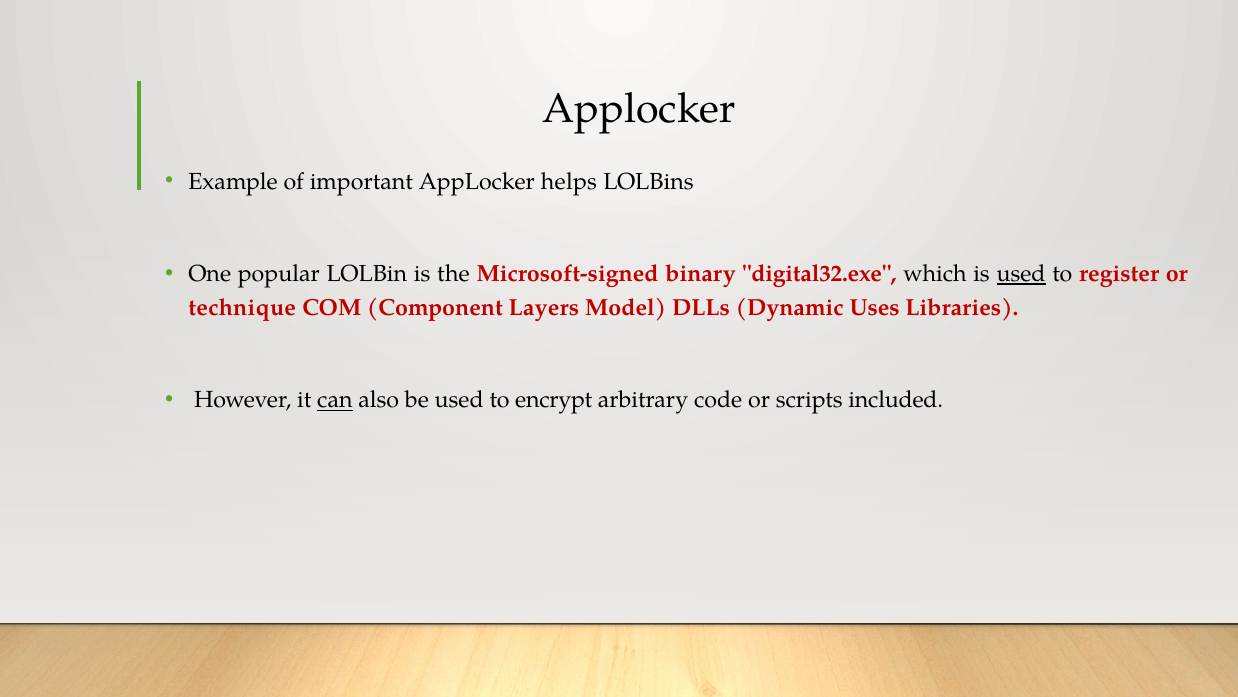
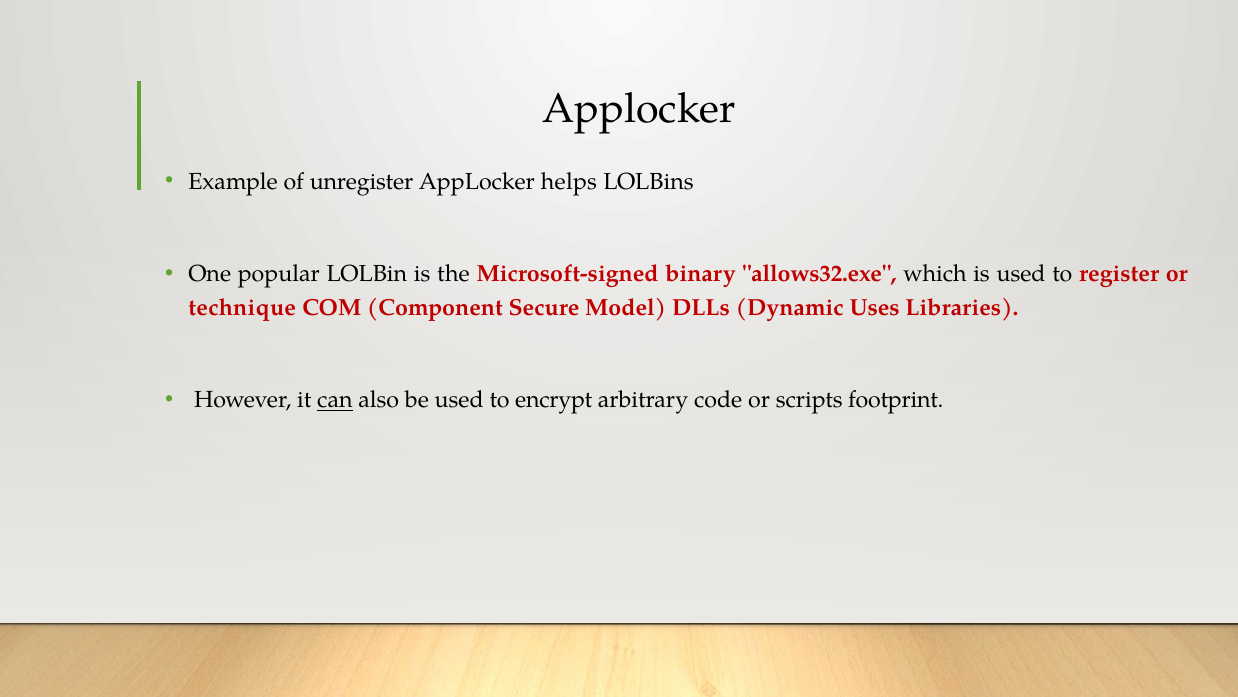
important: important -> unregister
digital32.exe: digital32.exe -> allows32.exe
used at (1021, 274) underline: present -> none
Layers: Layers -> Secure
included: included -> footprint
